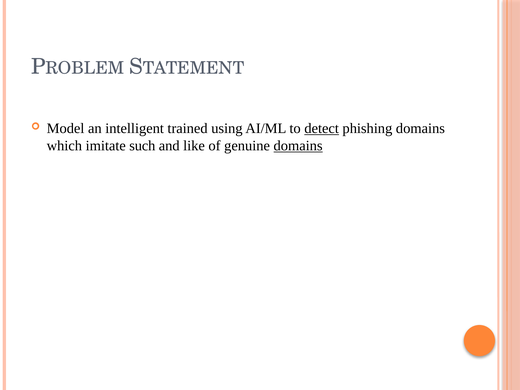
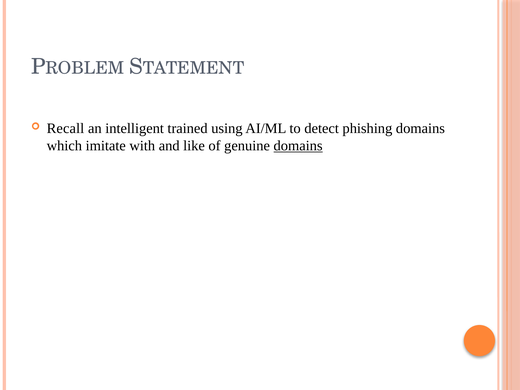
Model: Model -> Recall
detect underline: present -> none
such: such -> with
